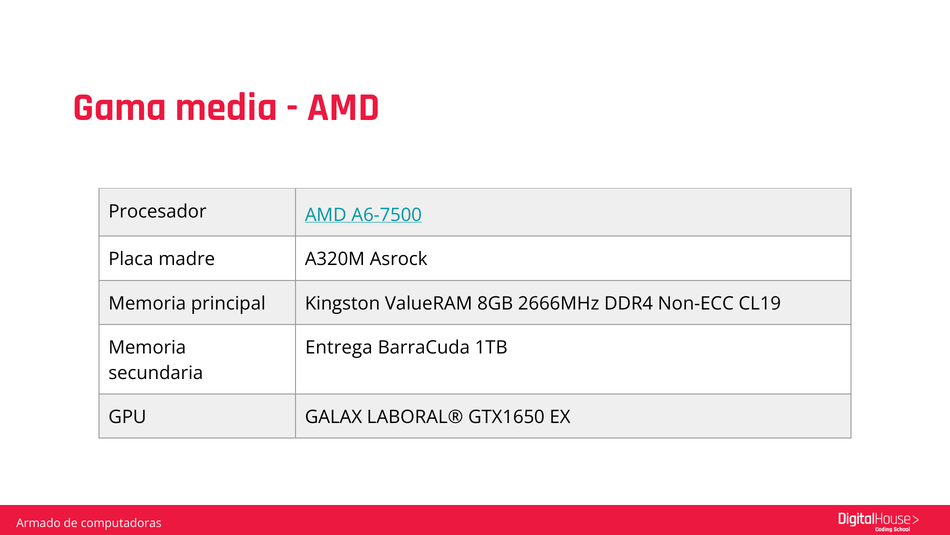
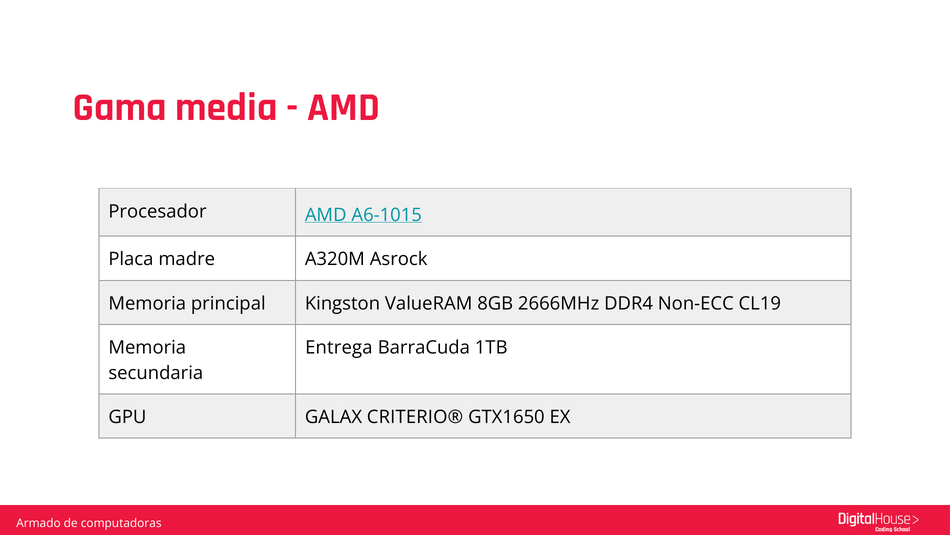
A6-7500: A6-7500 -> A6-1015
LABORAL®: LABORAL® -> CRITERIO®
